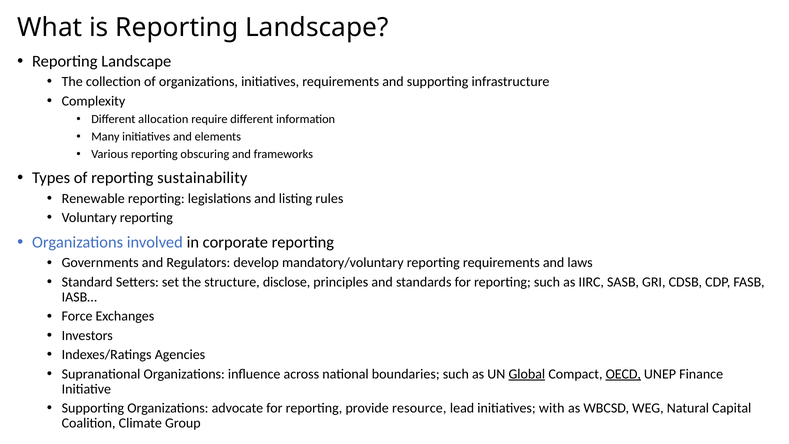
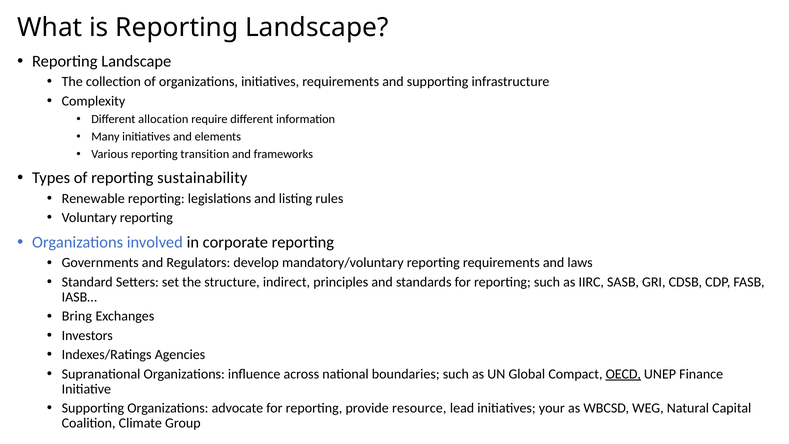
obscuring: obscuring -> transition
disclose: disclose -> indirect
Force: Force -> Bring
Global underline: present -> none
with: with -> your
